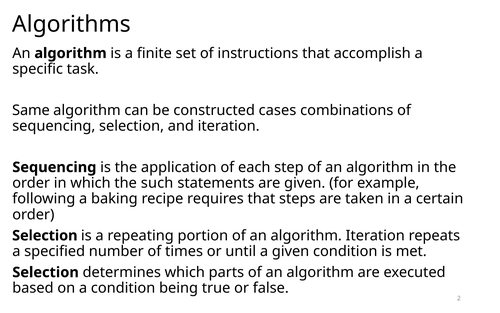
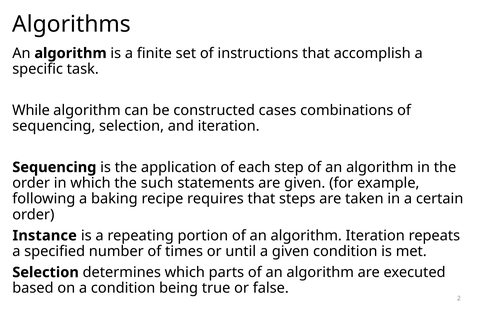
Same: Same -> While
Selection at (45, 235): Selection -> Instance
